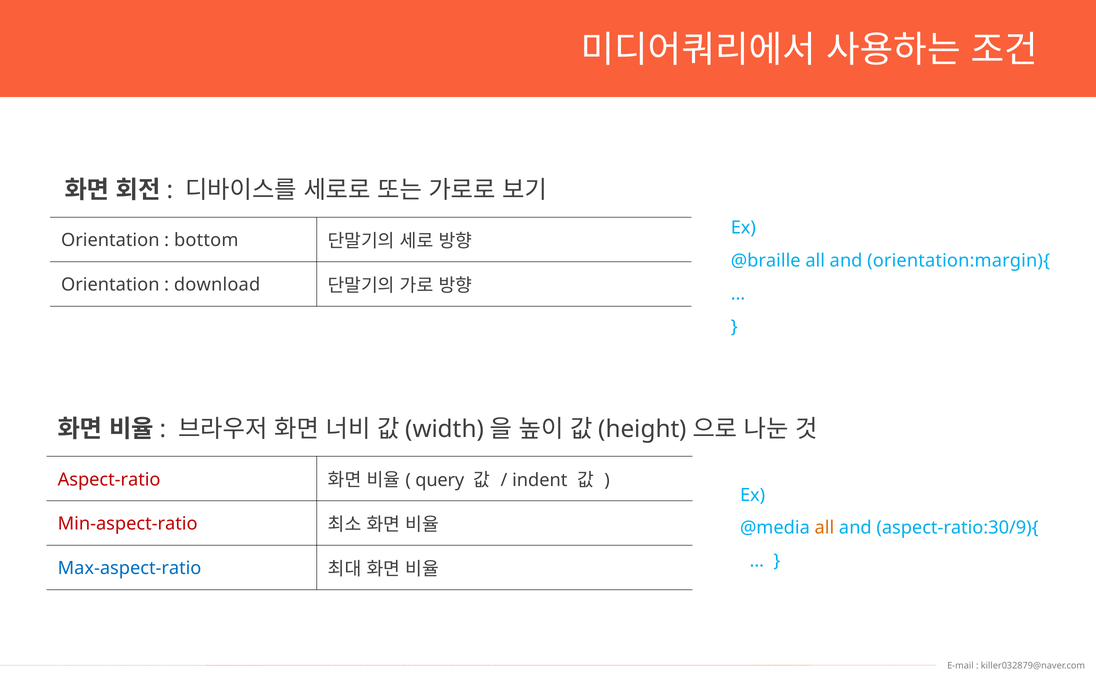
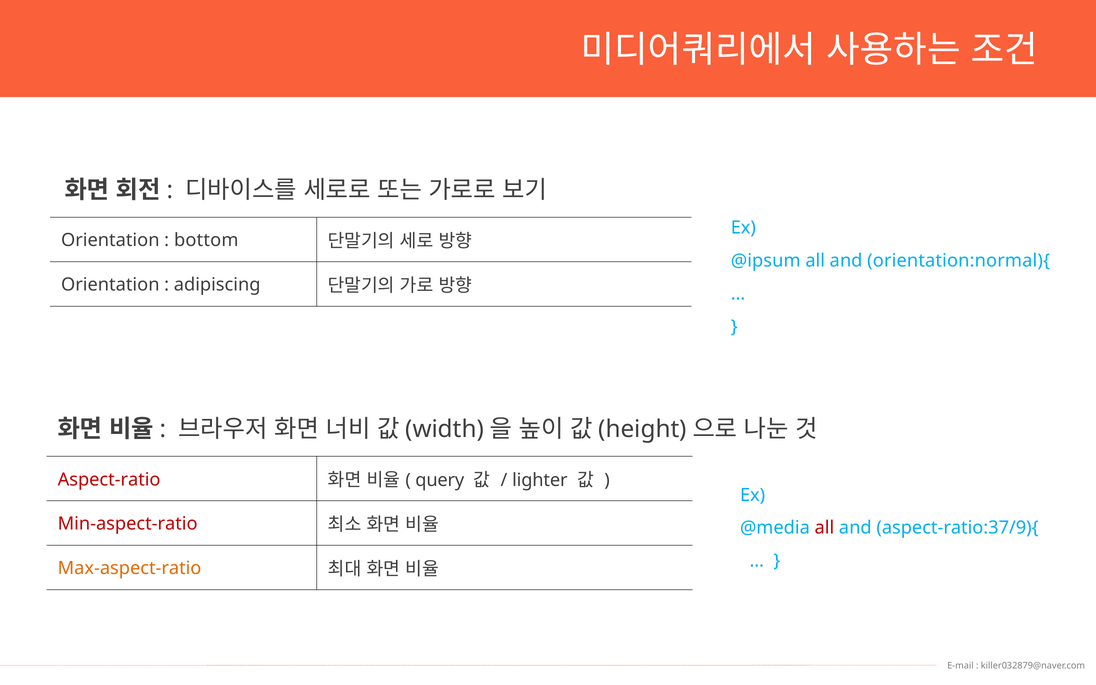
@braille: @braille -> @ipsum
orientation:margin){: orientation:margin){ -> orientation:normal){
download: download -> adipiscing
indent: indent -> lighter
all at (824, 528) colour: orange -> red
aspect-ratio:30/9){: aspect-ratio:30/9){ -> aspect-ratio:37/9){
Max-aspect-ratio colour: blue -> orange
